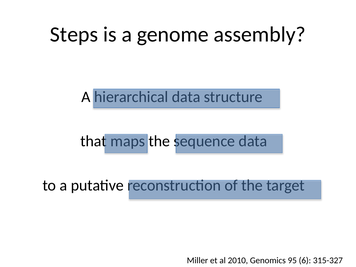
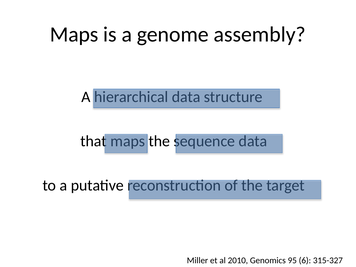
Steps at (74, 34): Steps -> Maps
